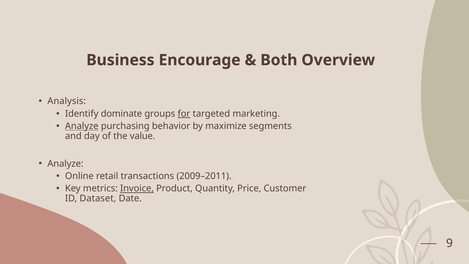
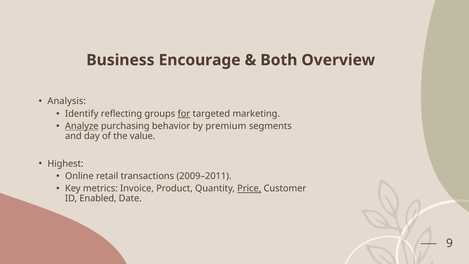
dominate: dominate -> reflecting
maximize: maximize -> premium
Analyze at (65, 164): Analyze -> Highest
Invoice underline: present -> none
Price underline: none -> present
Dataset: Dataset -> Enabled
